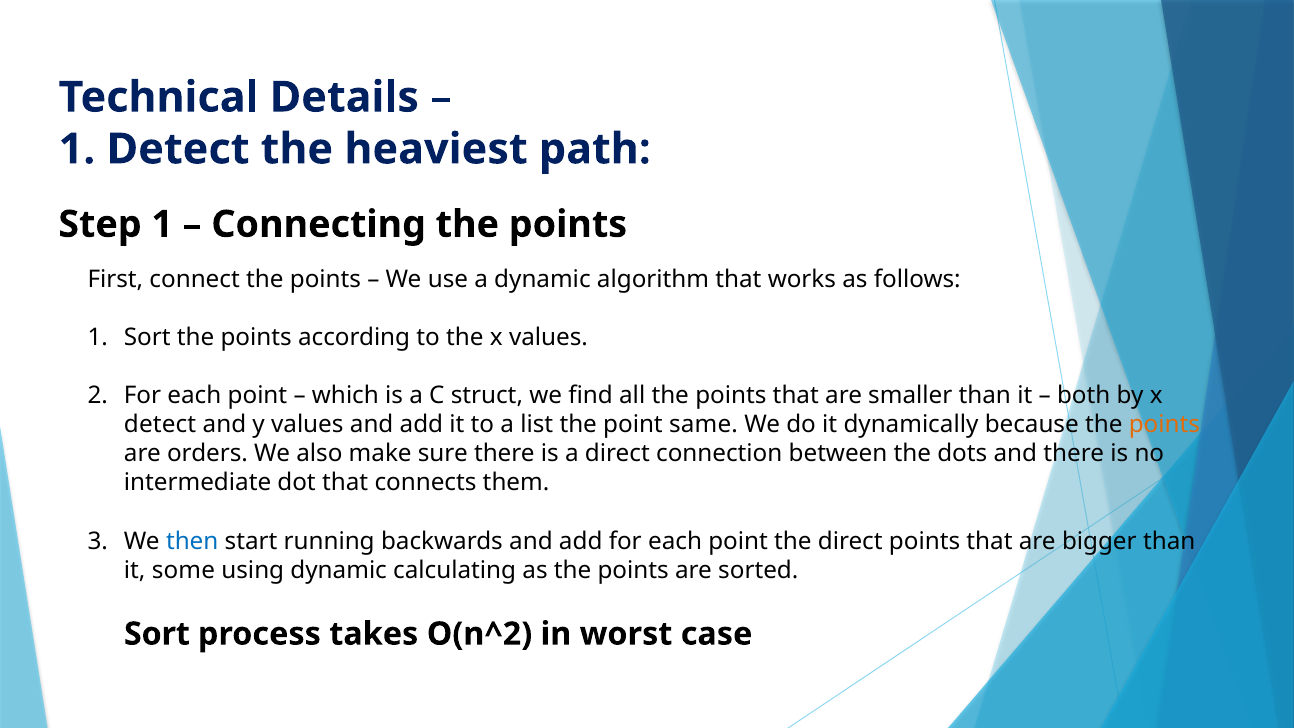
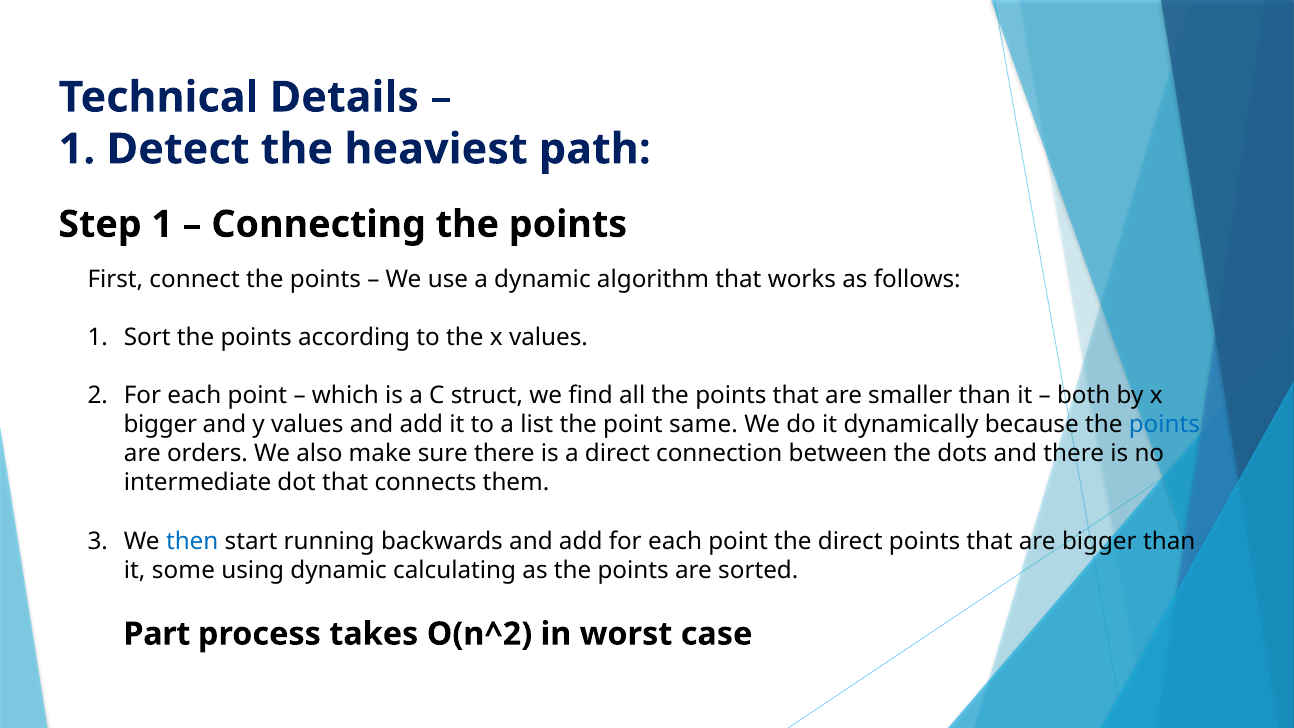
detect at (160, 425): detect -> bigger
points at (1164, 425) colour: orange -> blue
Sort at (157, 634): Sort -> Part
